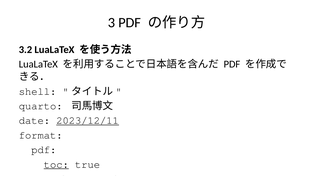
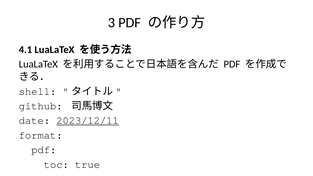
3.2 at (25, 50): 3.2 -> 4.1
quarto at (41, 106): quarto -> github
toc underline: present -> none
